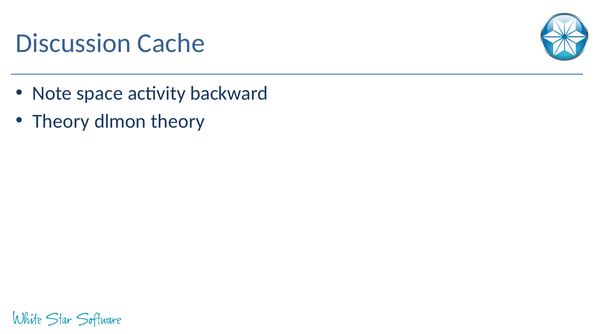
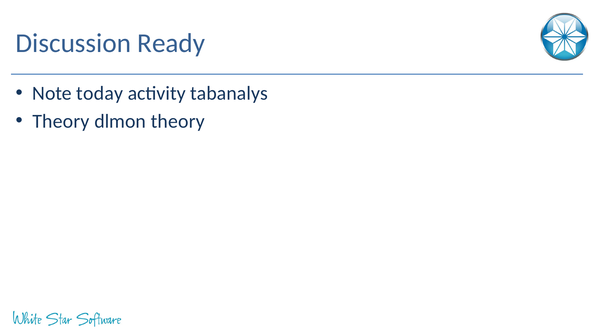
Cache: Cache -> Ready
space: space -> today
backward: backward -> tabanalys
